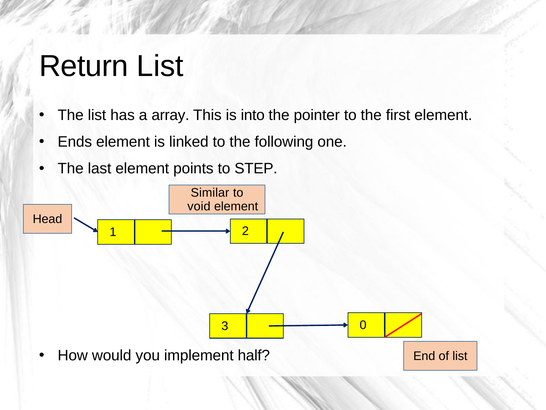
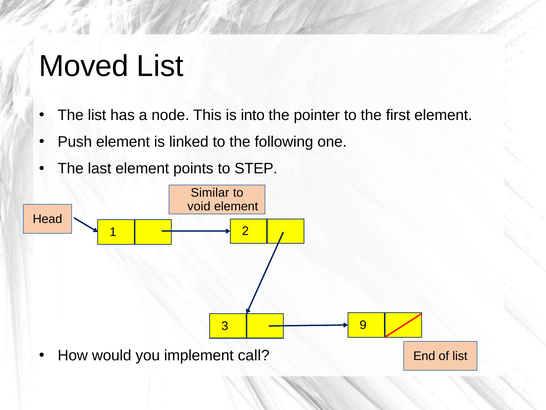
Return: Return -> Moved
array: array -> node
Ends: Ends -> Push
0: 0 -> 9
half: half -> call
